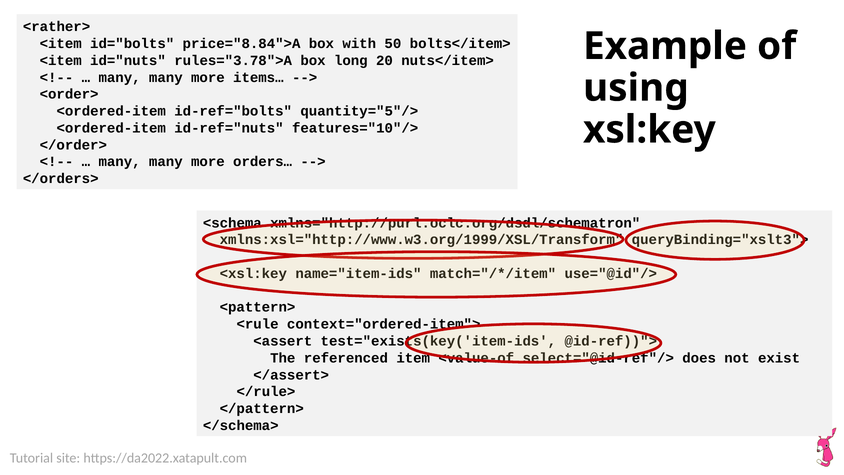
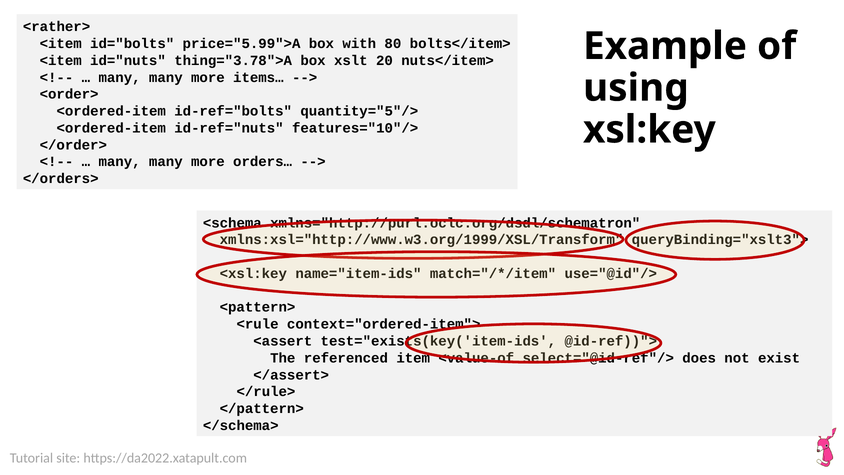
price="8.84">A: price="8.84">A -> price="5.99">A
50: 50 -> 80
rules="3.78">A: rules="3.78">A -> thing="3.78">A
long: long -> xslt
